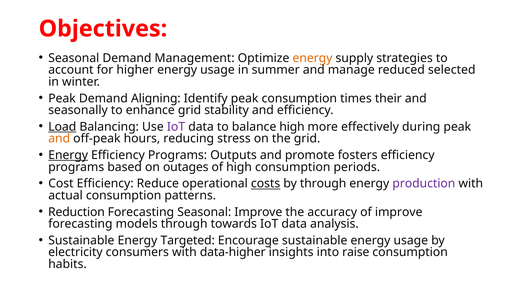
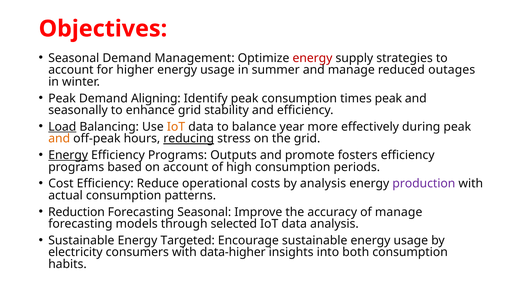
energy at (312, 58) colour: orange -> red
selected: selected -> outages
times their: their -> peak
IoT at (176, 127) colour: purple -> orange
balance high: high -> year
reducing underline: none -> present
on outages: outages -> account
costs underline: present -> none
by through: through -> analysis
of improve: improve -> manage
towards: towards -> selected
raise: raise -> both
